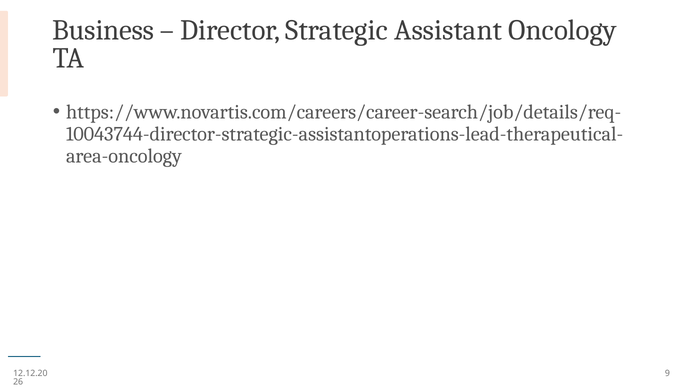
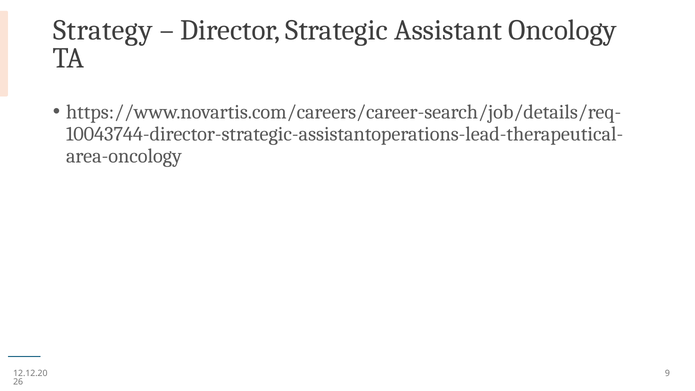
Business: Business -> Strategy
